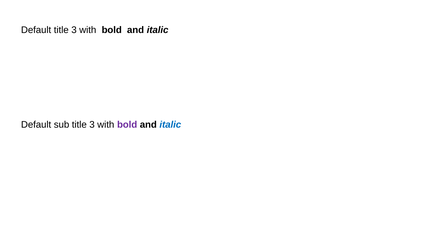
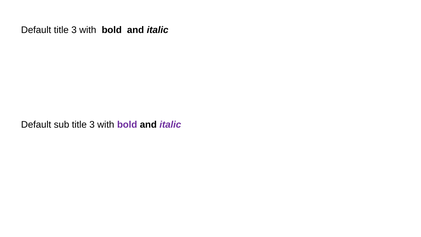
italic at (170, 125) colour: blue -> purple
